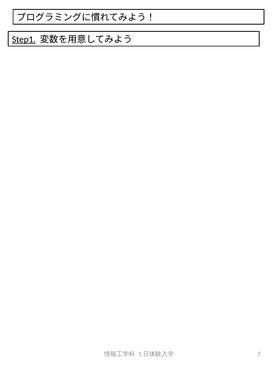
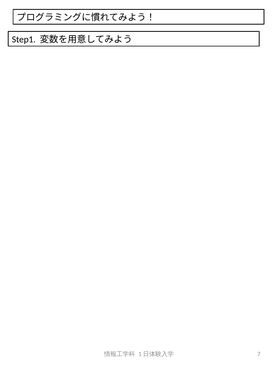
Step1 underline: present -> none
